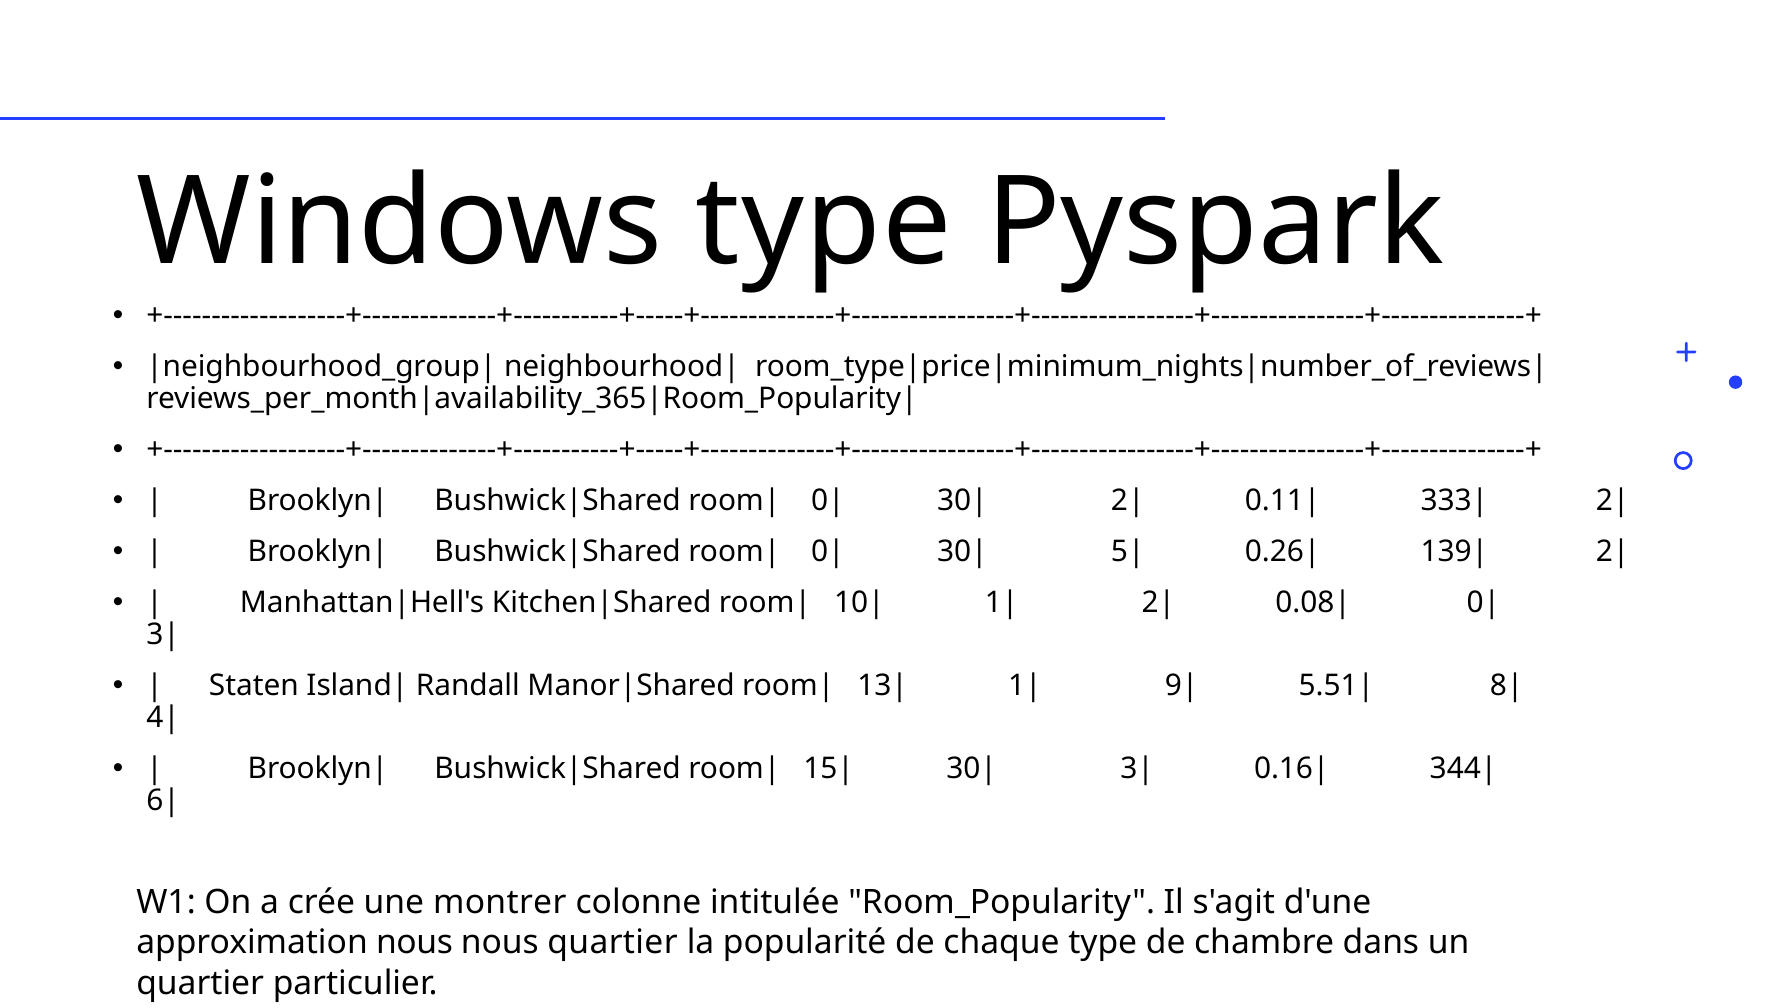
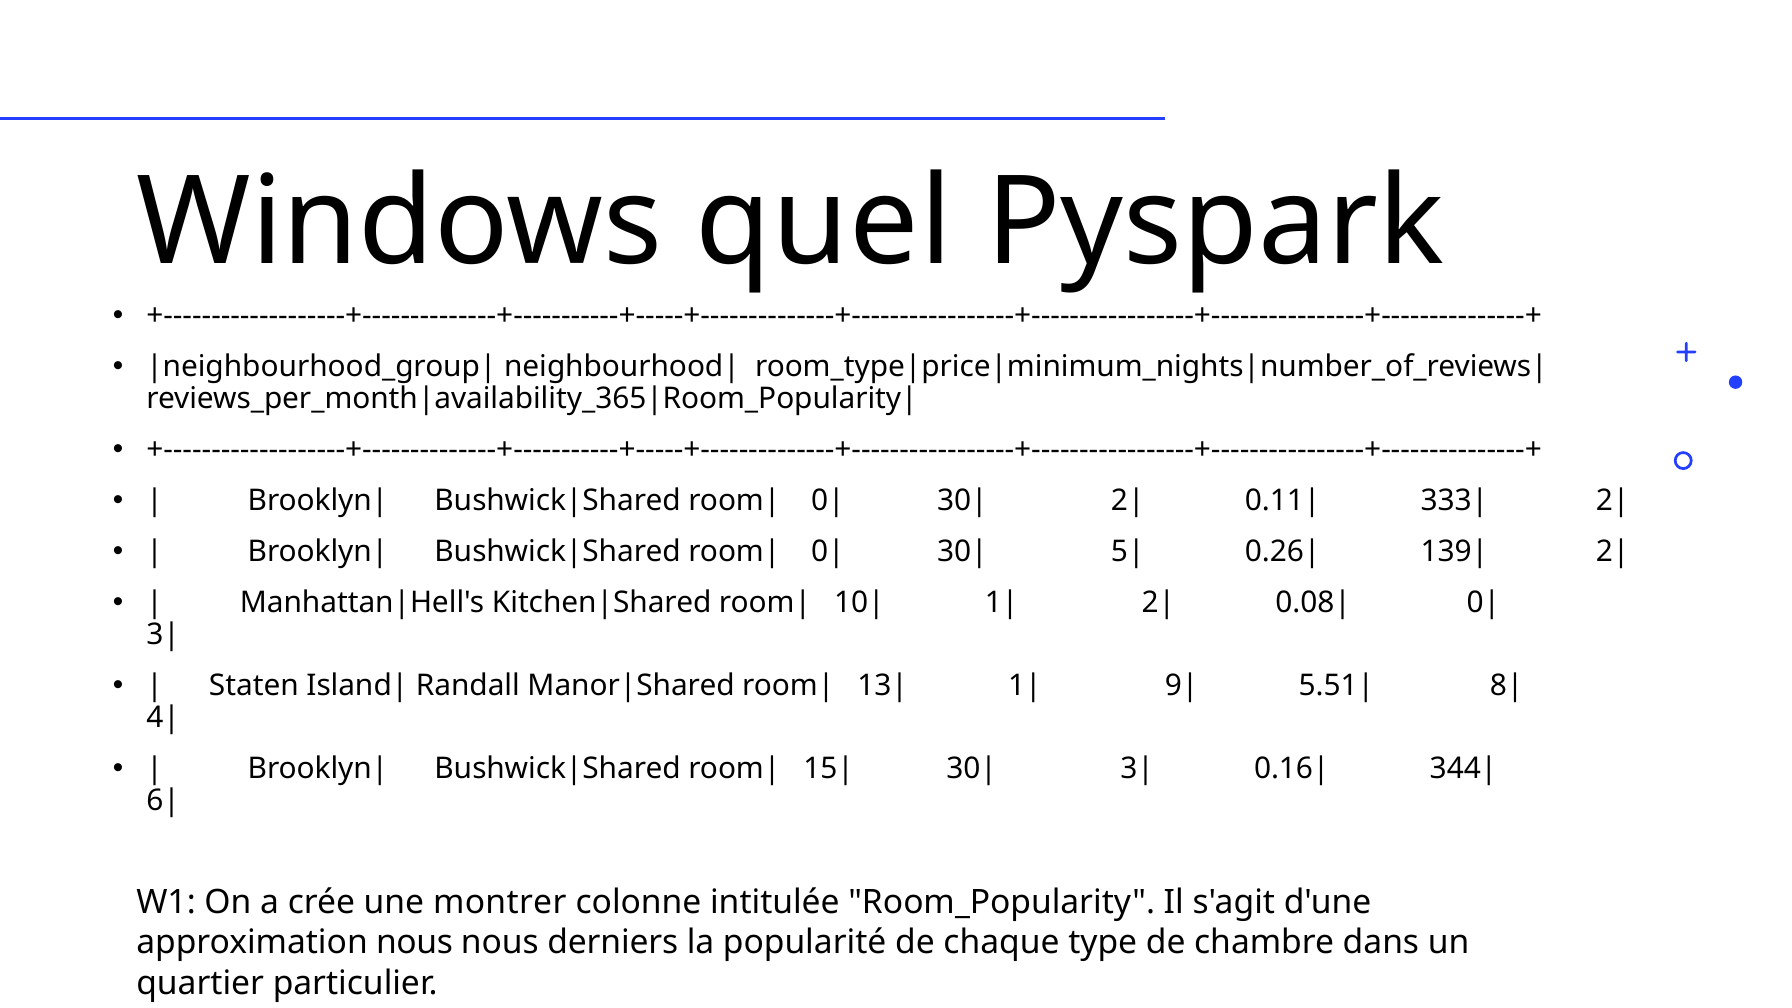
Windows type: type -> quel
nous quartier: quartier -> derniers
